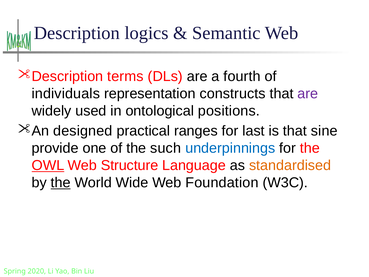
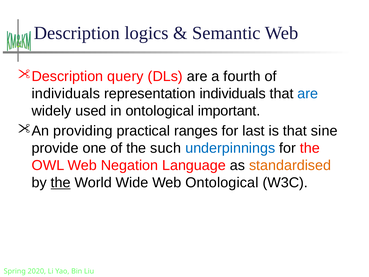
terms: terms -> query
representation constructs: constructs -> individuals
are at (308, 94) colour: purple -> blue
positions: positions -> important
designed: designed -> providing
OWL underline: present -> none
Structure: Structure -> Negation
Web Foundation: Foundation -> Ontological
